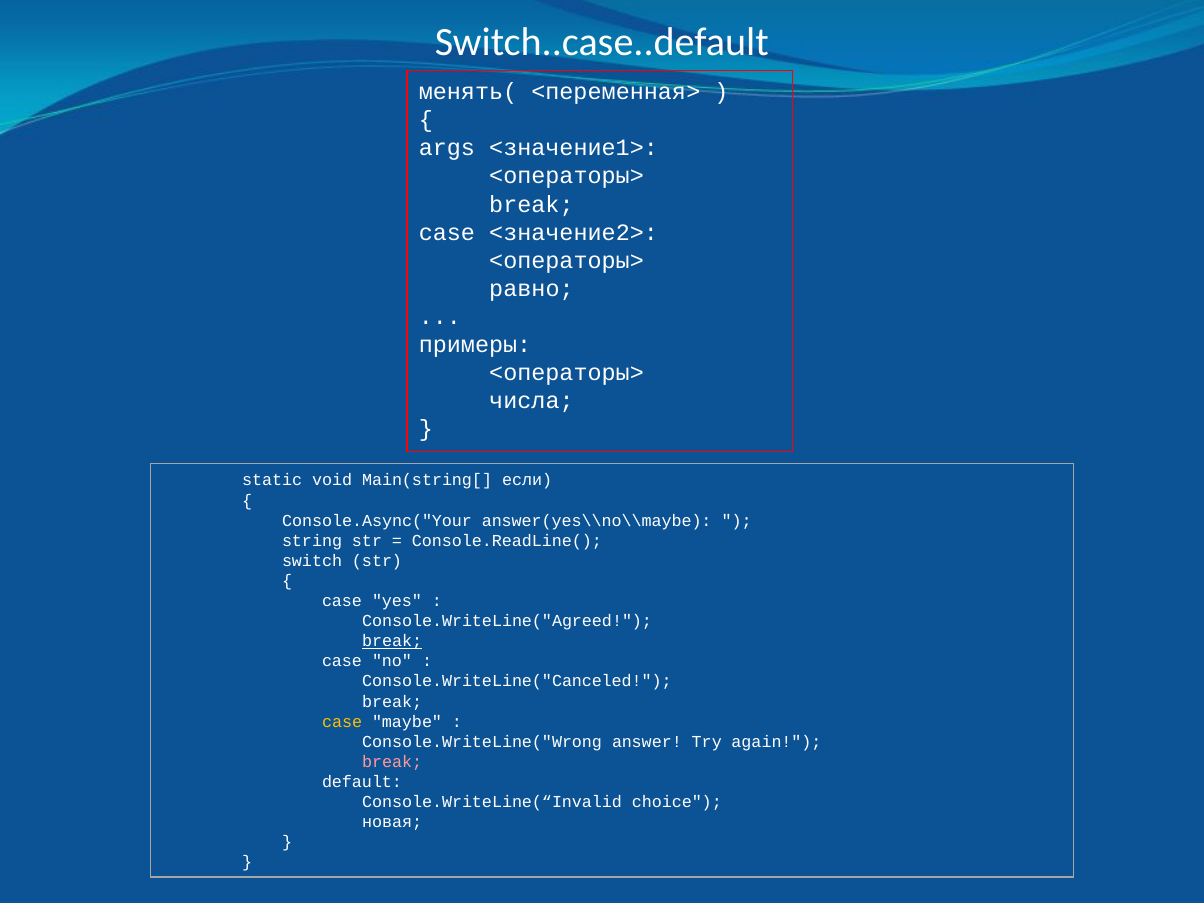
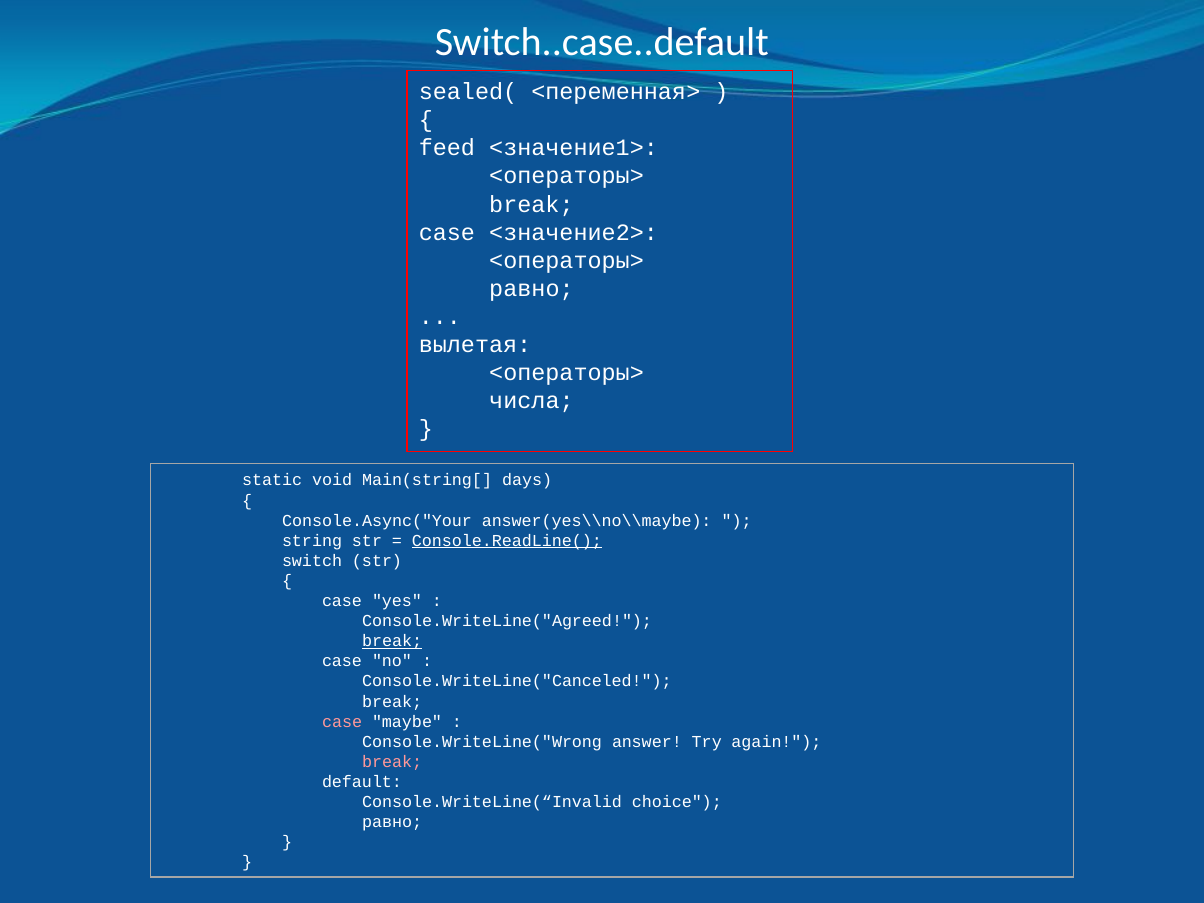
менять(: менять( -> sealed(
args: args -> feed
примеры: примеры -> вылетая
если: если -> days
Console.ReadLine( underline: none -> present
case at (342, 722) colour: yellow -> pink
новая at (392, 822): новая -> равно
